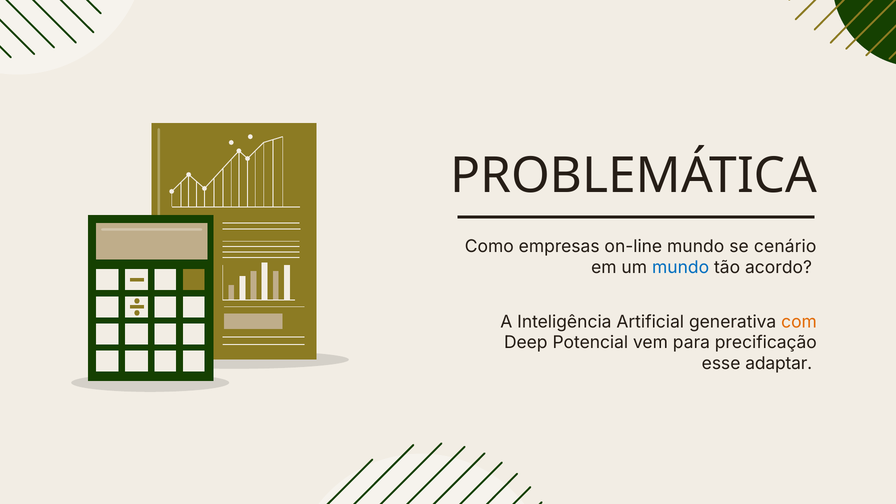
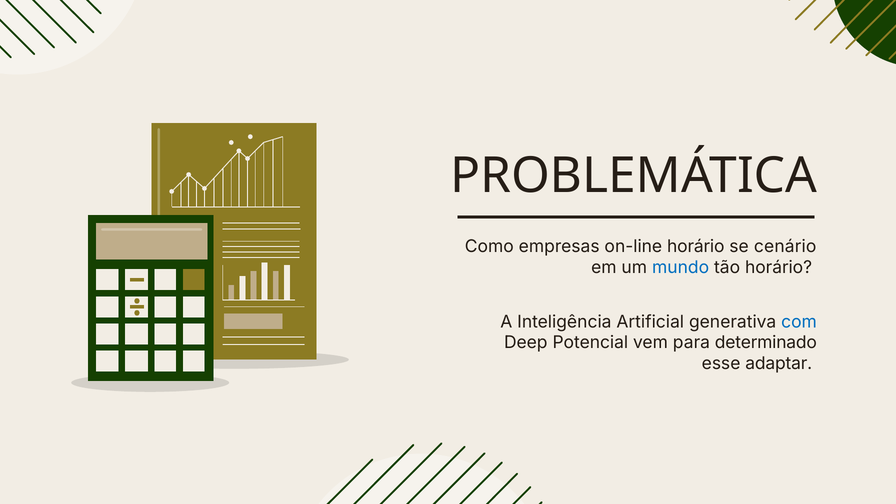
on-line mundo: mundo -> horário
tão acordo: acordo -> horário
com colour: orange -> blue
precificação: precificação -> determinado
